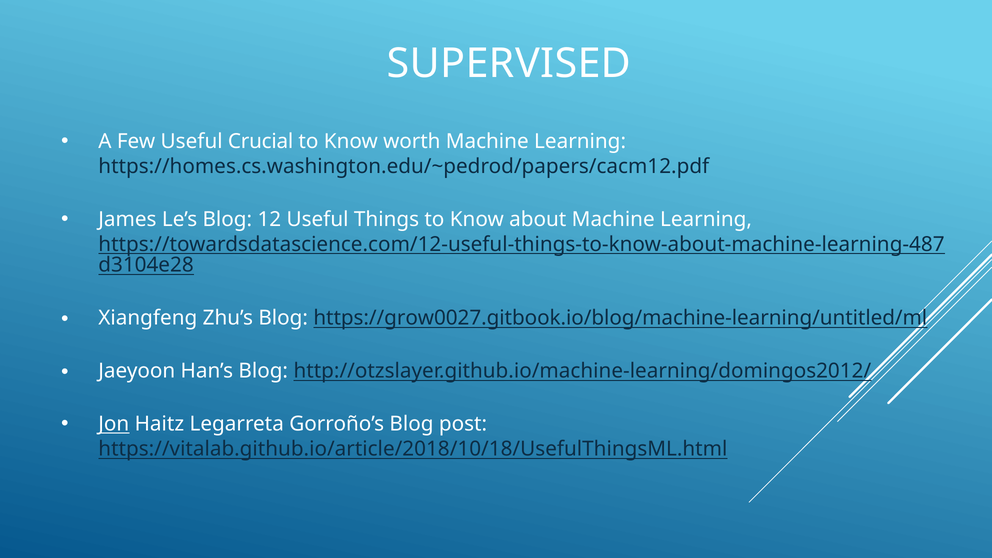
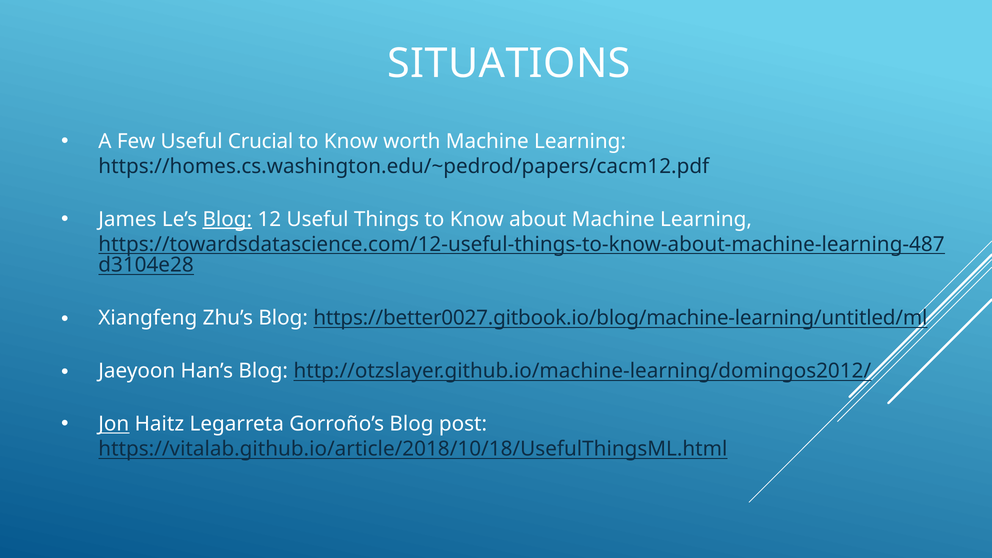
SUPERVISED: SUPERVISED -> SITUATIONS
Blog at (227, 219) underline: none -> present
https://grow0027.gitbook.io/blog/machine-learning/untitled/ml: https://grow0027.gitbook.io/blog/machine-learning/untitled/ml -> https://better0027.gitbook.io/blog/machine-learning/untitled/ml
